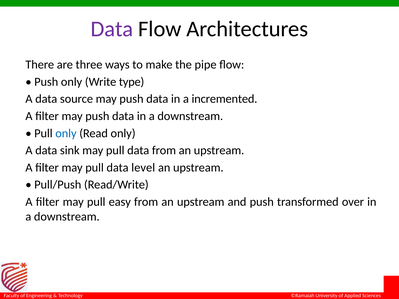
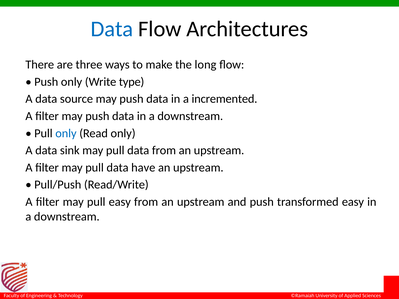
Data at (112, 29) colour: purple -> blue
pipe: pipe -> long
level: level -> have
transformed over: over -> easy
